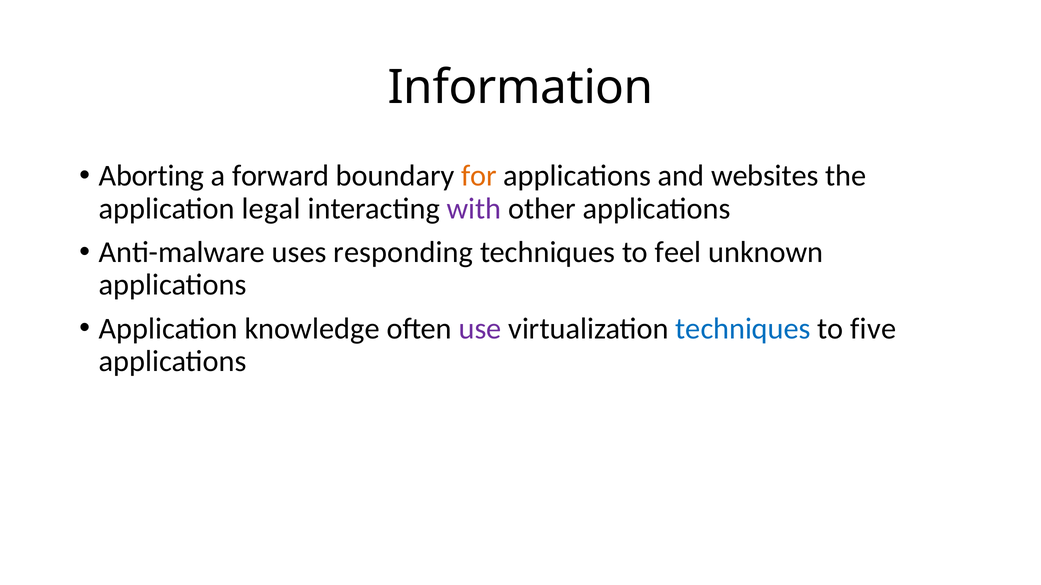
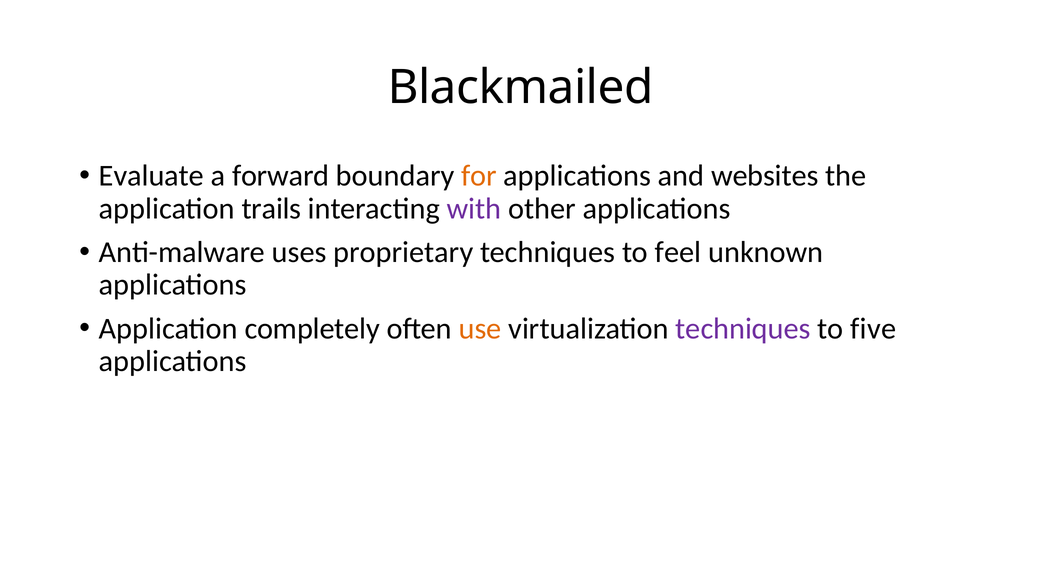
Information: Information -> Blackmailed
Aborting: Aborting -> Evaluate
legal: legal -> trails
responding: responding -> proprietary
knowledge: knowledge -> completely
use colour: purple -> orange
techniques at (743, 329) colour: blue -> purple
